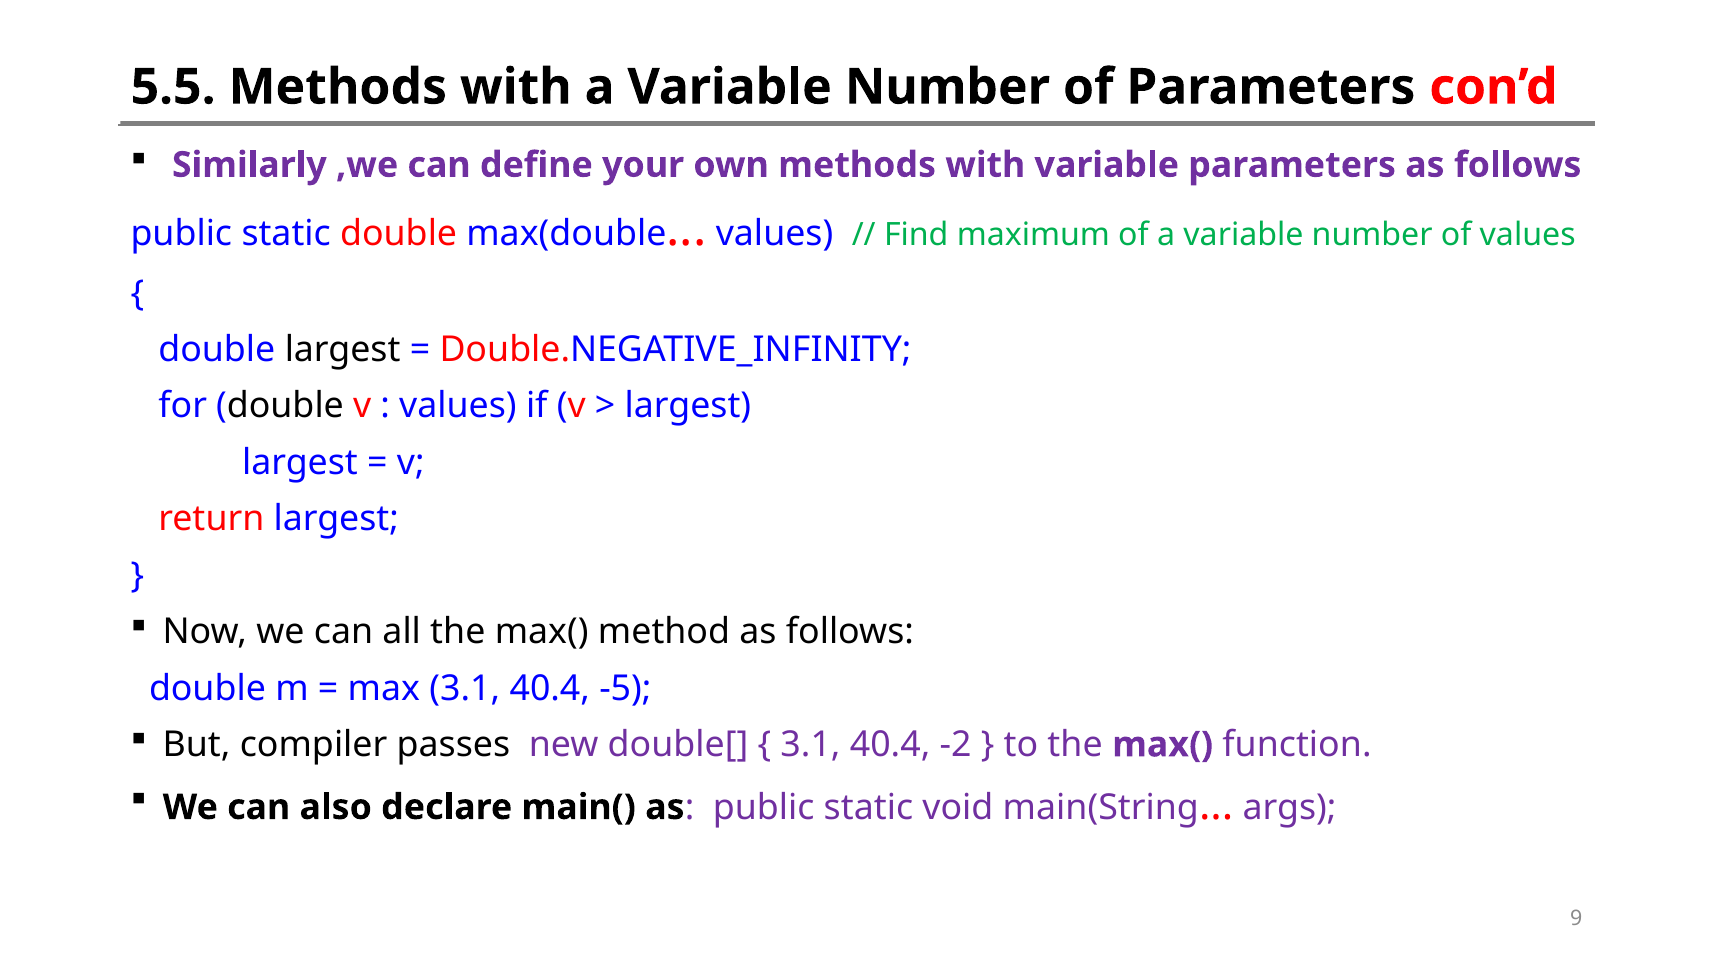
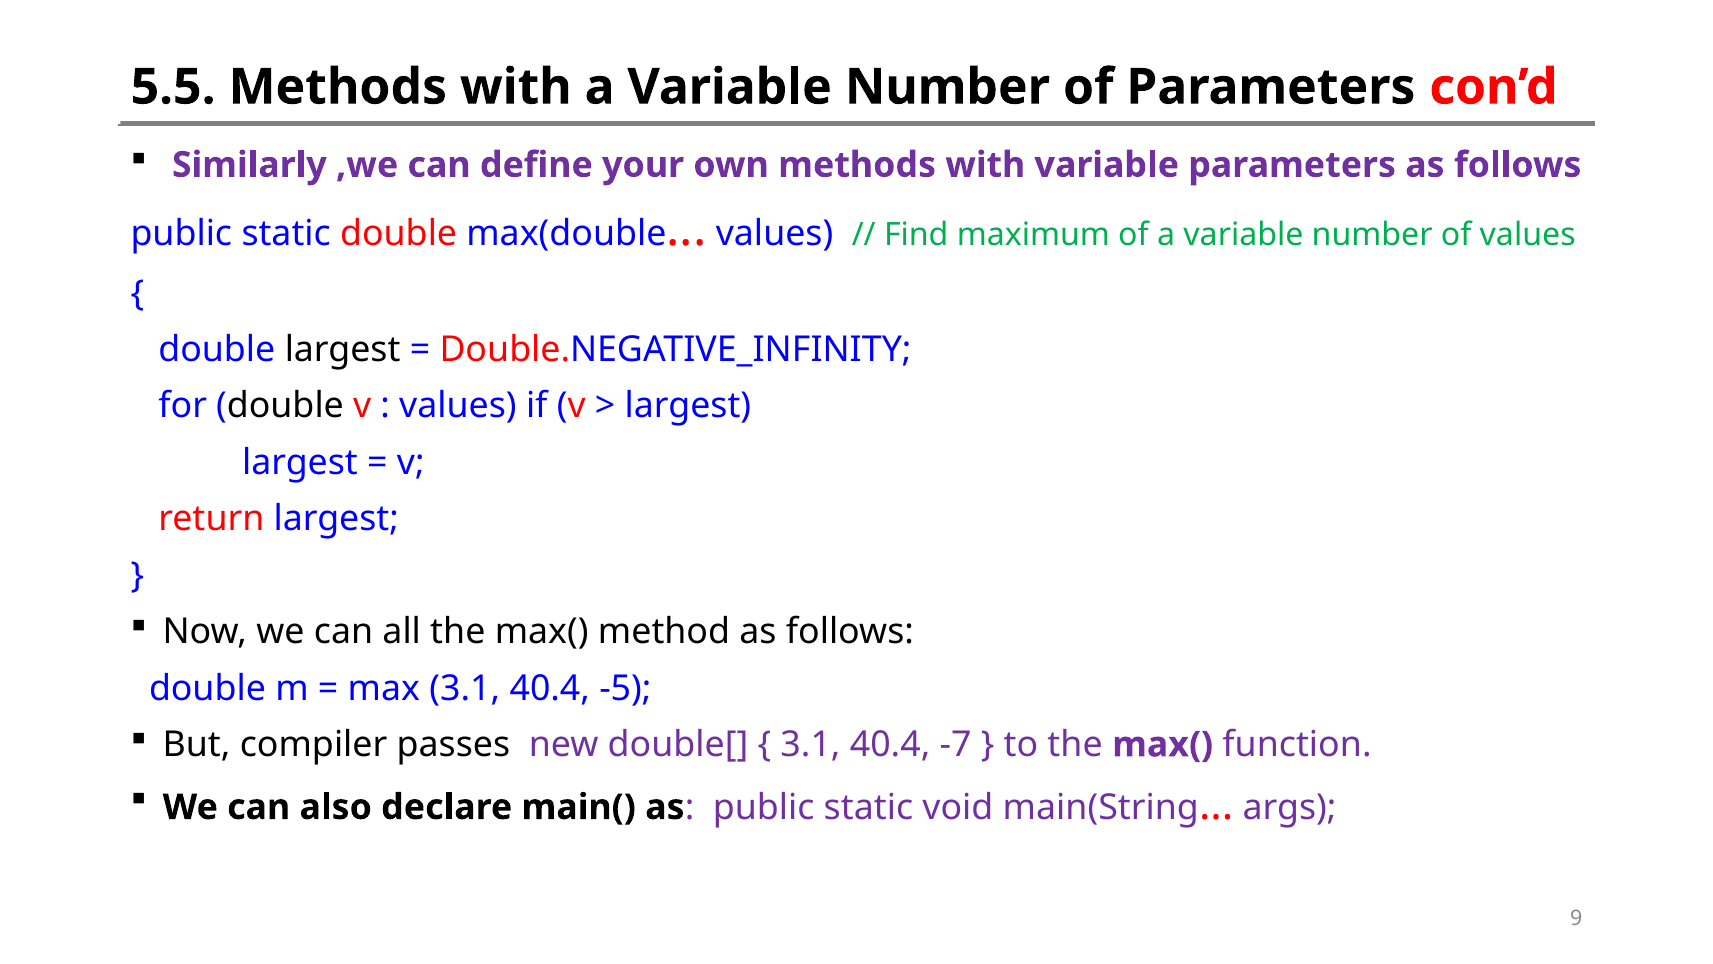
-2: -2 -> -7
